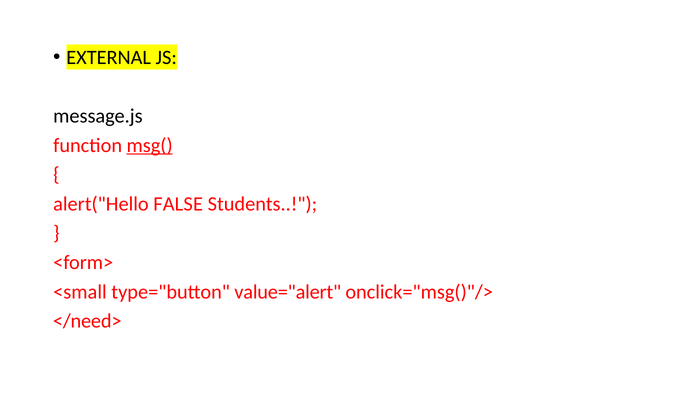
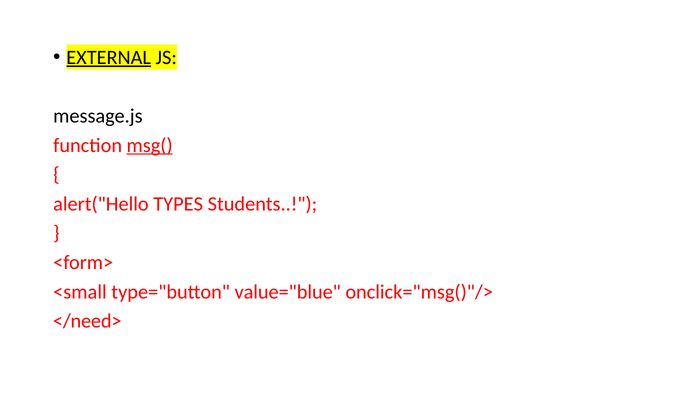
EXTERNAL underline: none -> present
FALSE: FALSE -> TYPES
value="alert: value="alert -> value="blue
